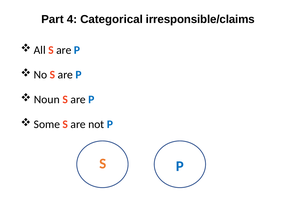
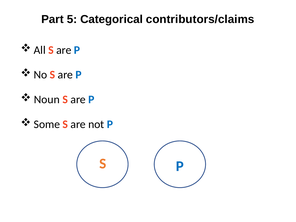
4: 4 -> 5
irresponsible/claims: irresponsible/claims -> contributors/claims
